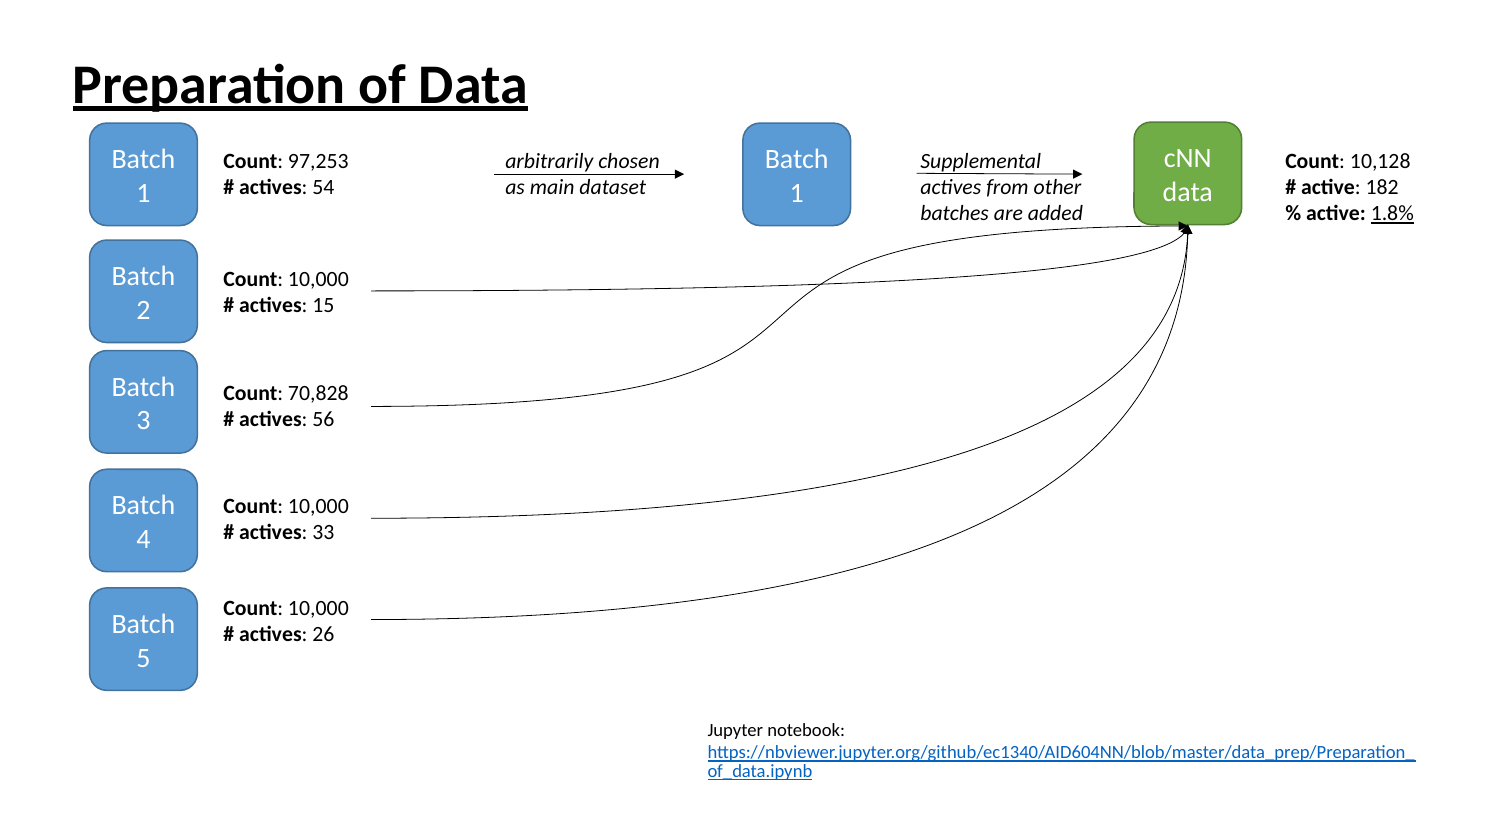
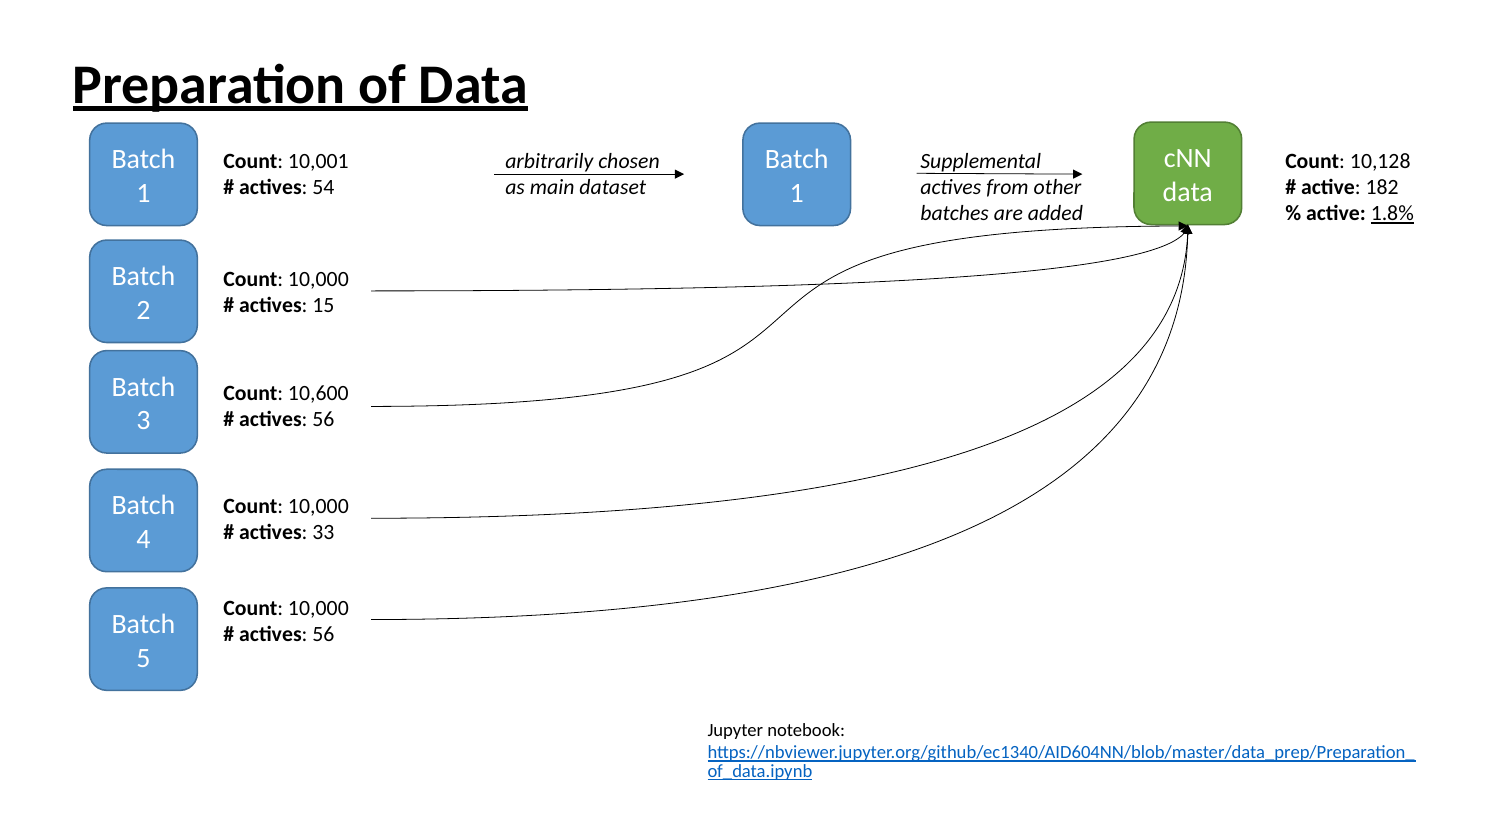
97,253: 97,253 -> 10,001
70,828: 70,828 -> 10,600
26 at (323, 634): 26 -> 56
